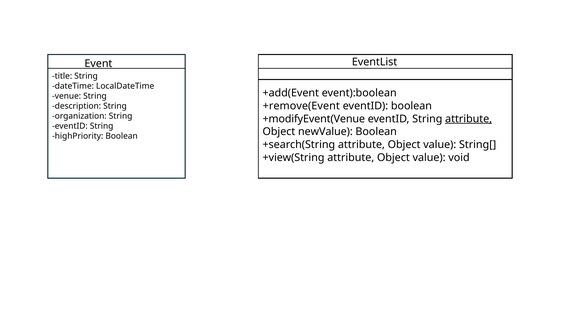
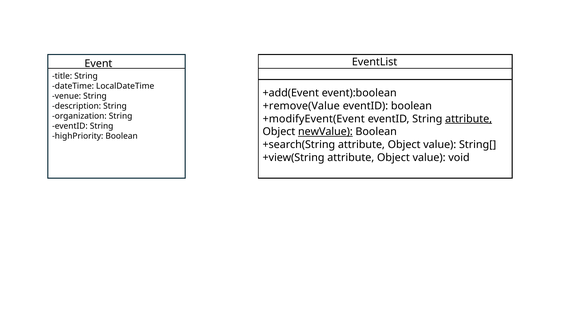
+remove(Event: +remove(Event -> +remove(Value
+modifyEvent(Venue: +modifyEvent(Venue -> +modifyEvent(Event
newValue underline: none -> present
